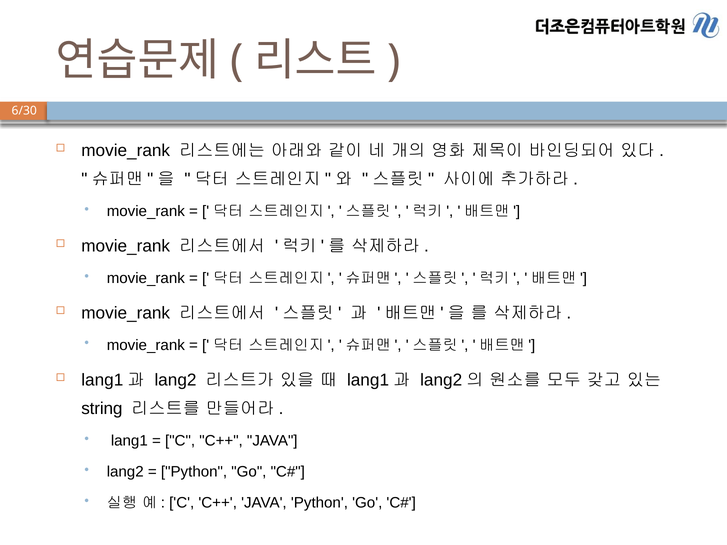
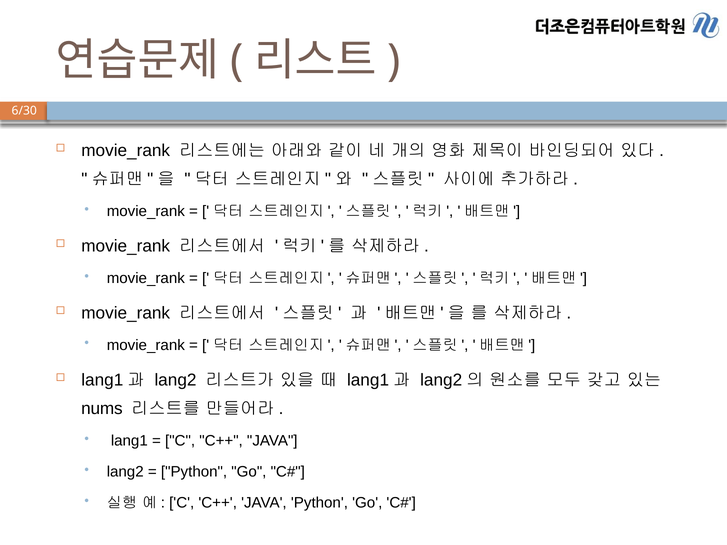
string: string -> nums
